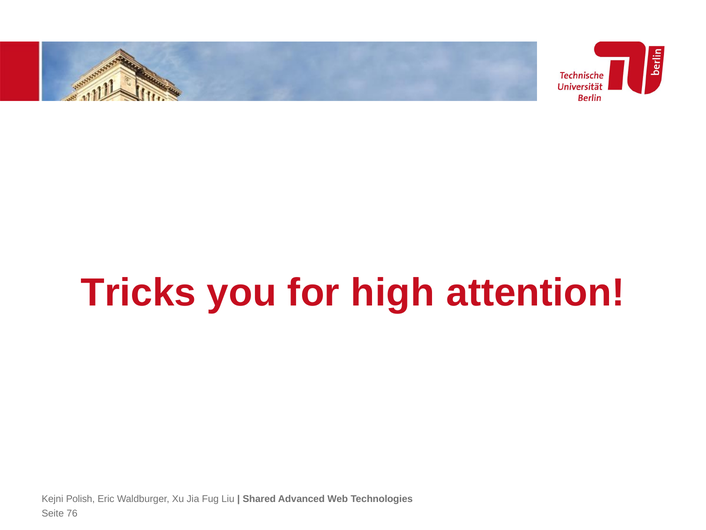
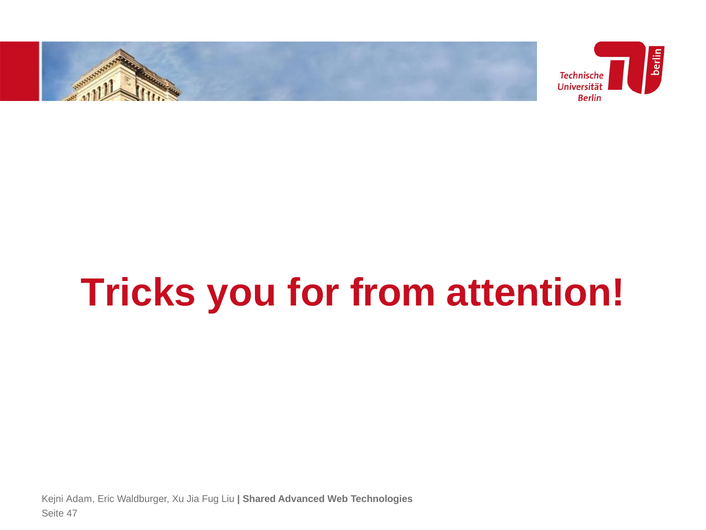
high: high -> from
Polish: Polish -> Adam
76: 76 -> 47
